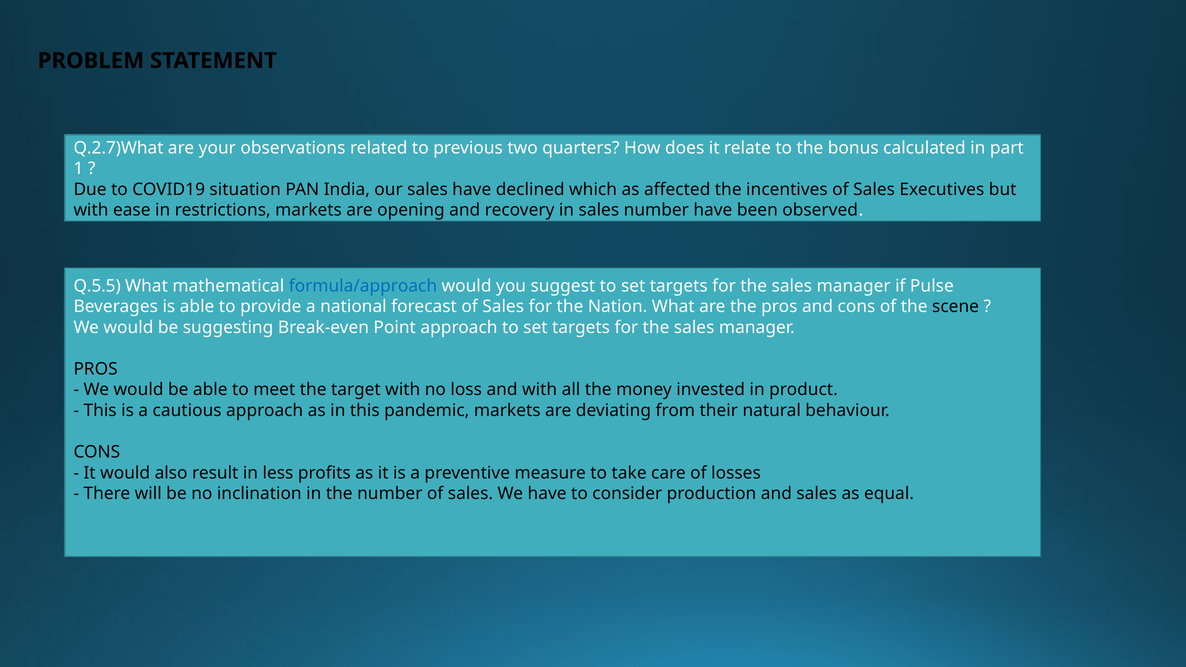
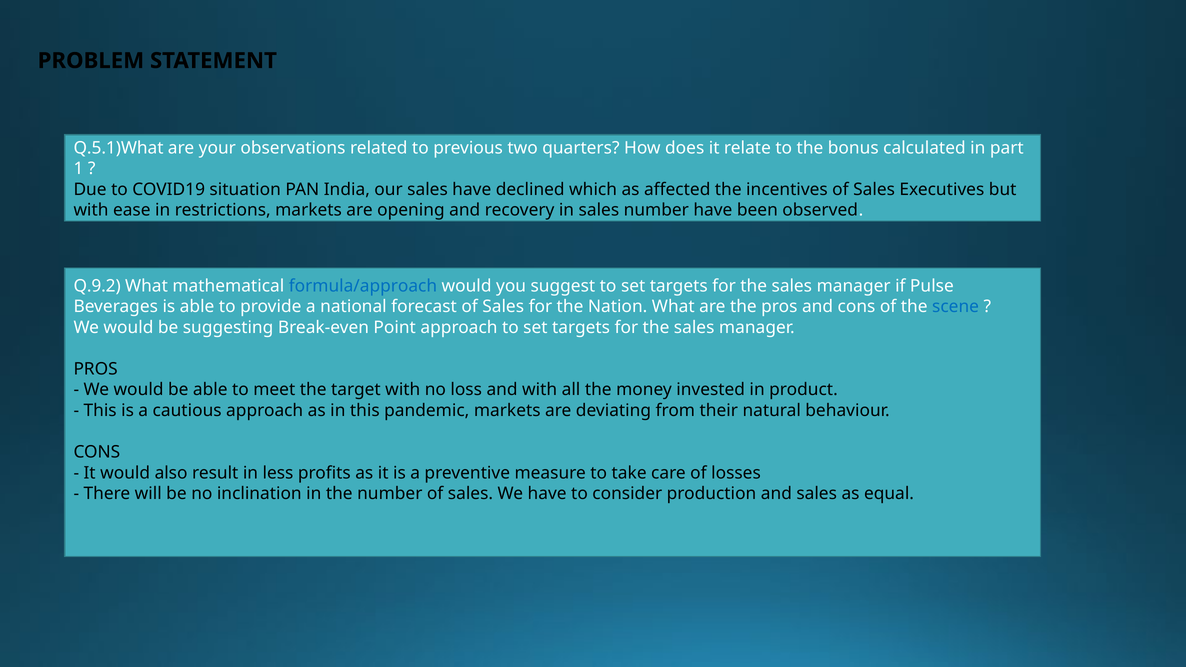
Q.2.7)What: Q.2.7)What -> Q.5.1)What
Q.5.5: Q.5.5 -> Q.9.2
scene colour: black -> blue
